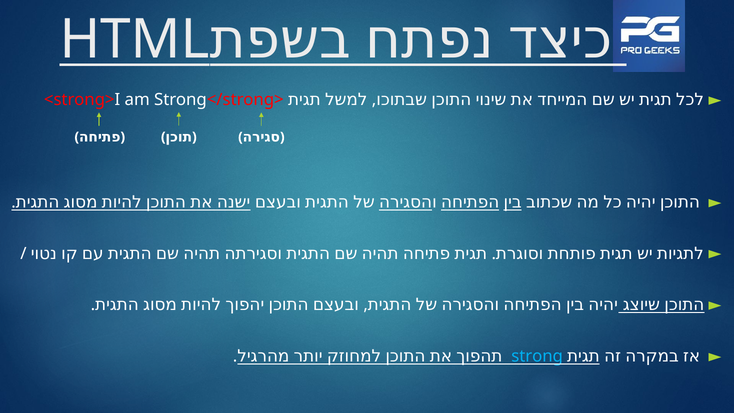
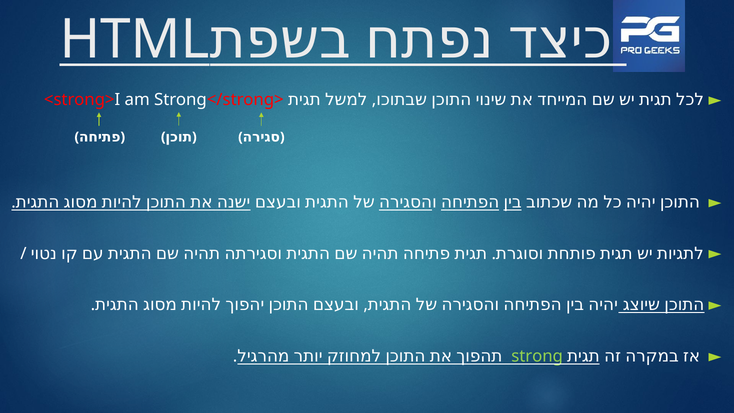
strong colour: light blue -> light green
